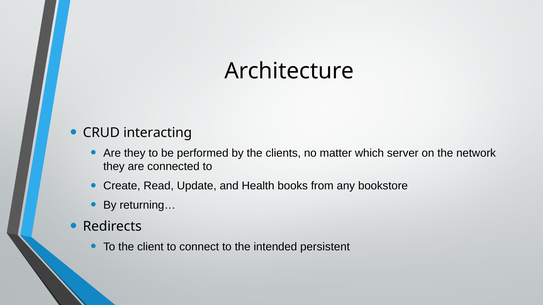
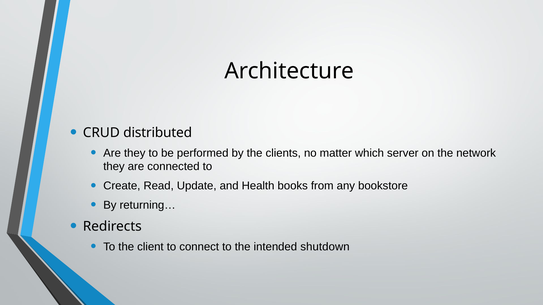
interacting: interacting -> distributed
persistent: persistent -> shutdown
